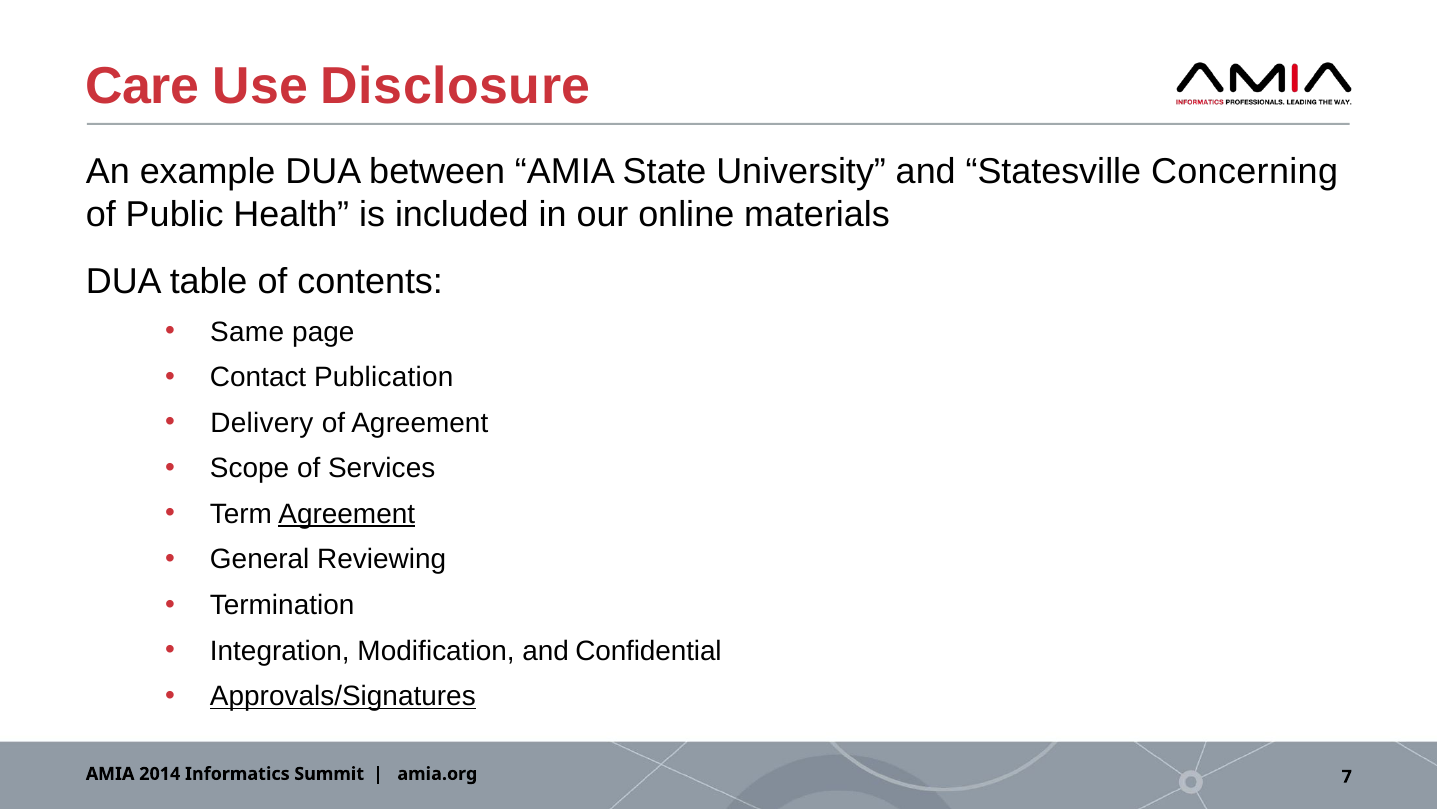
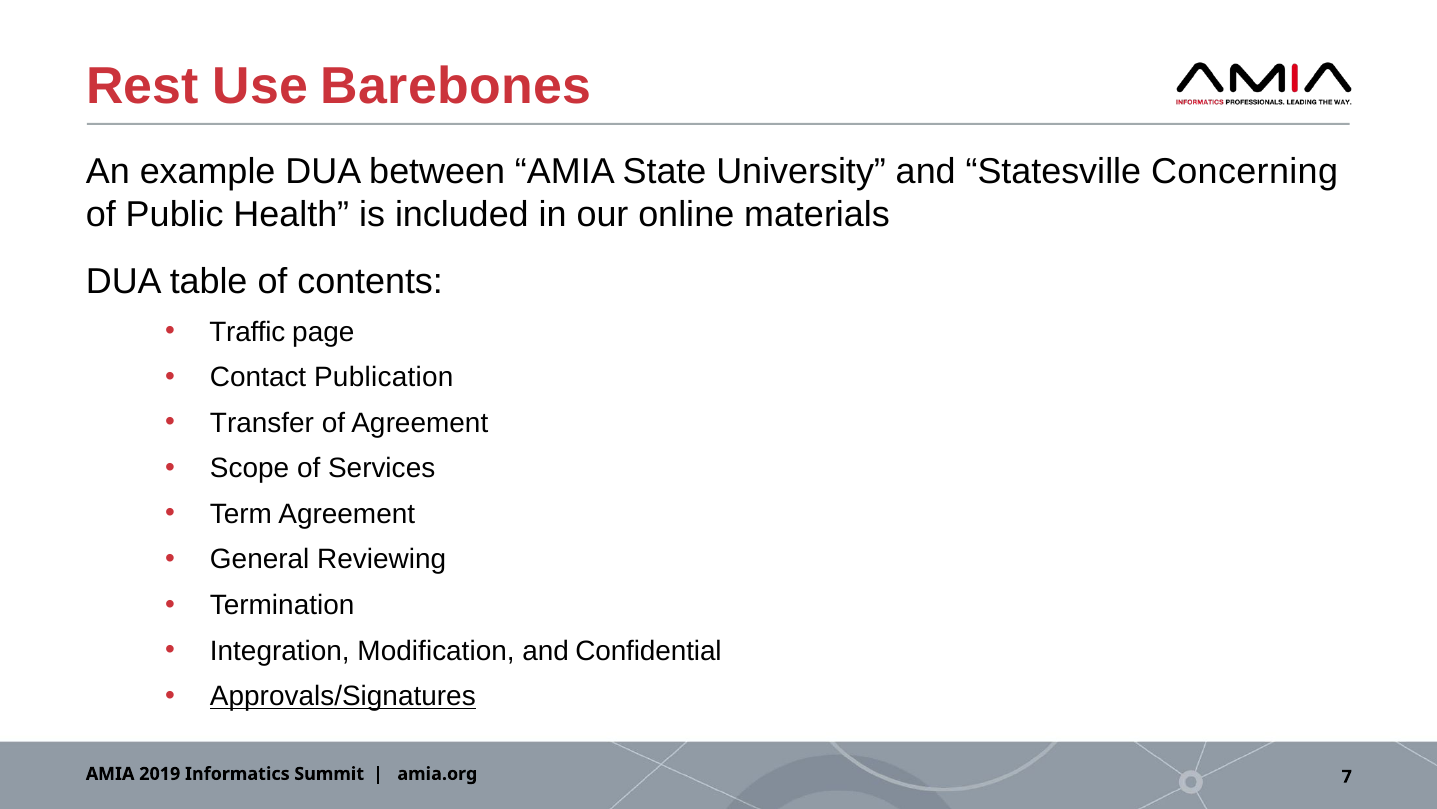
Care: Care -> Rest
Disclosure: Disclosure -> Barebones
Same: Same -> Traffic
Delivery: Delivery -> Transfer
Agreement at (347, 514) underline: present -> none
2014: 2014 -> 2019
